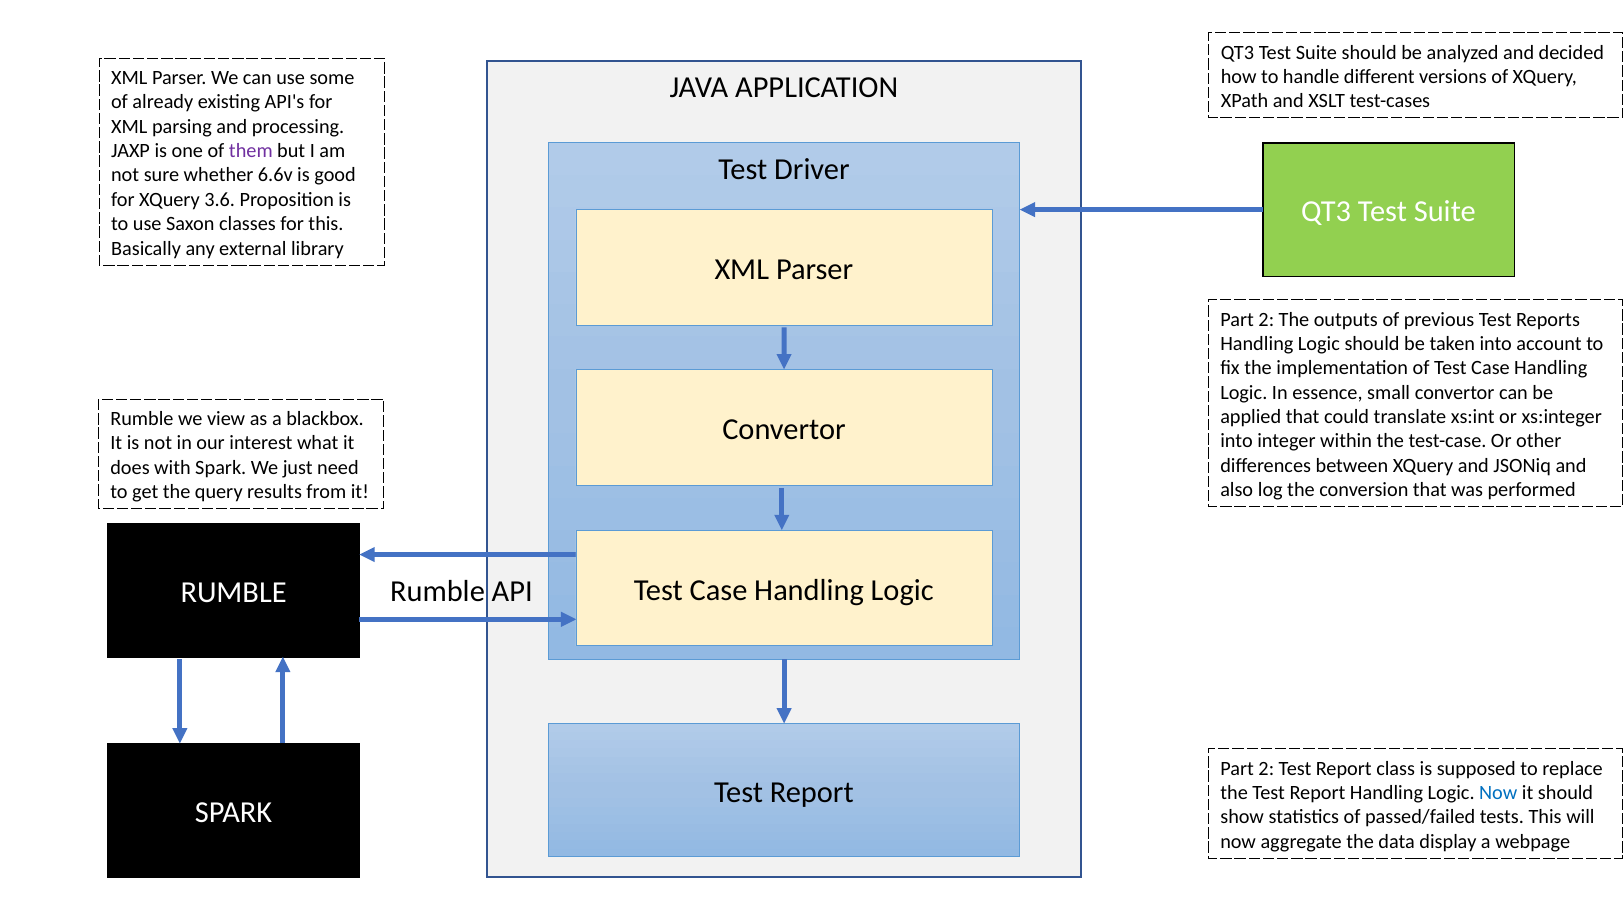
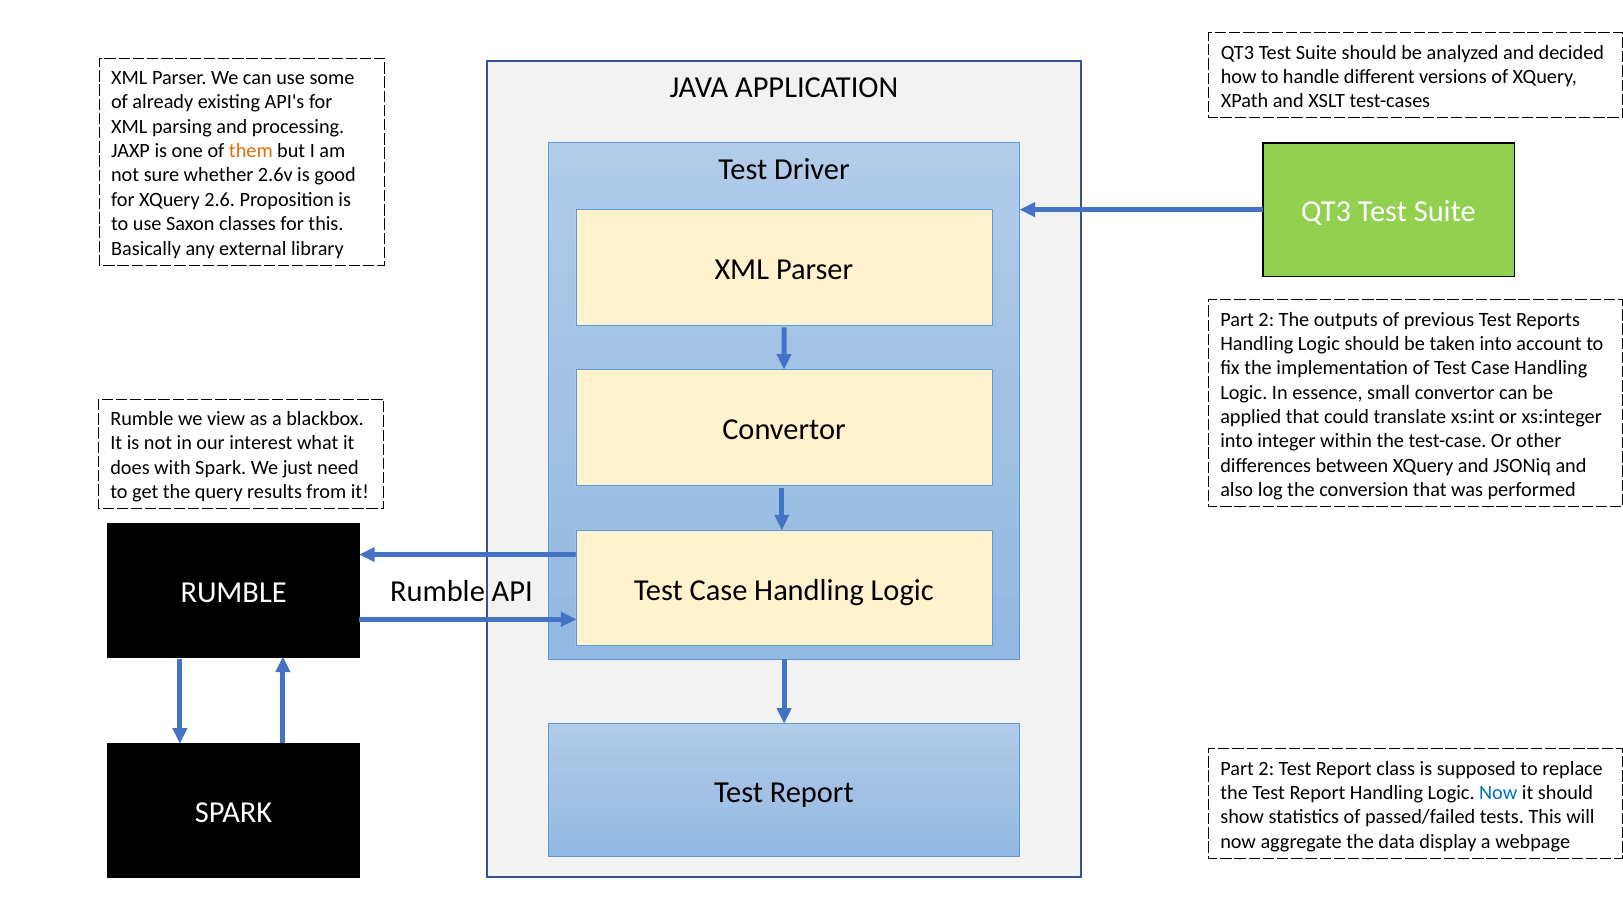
them colour: purple -> orange
6.6v: 6.6v -> 2.6v
3.6: 3.6 -> 2.6
